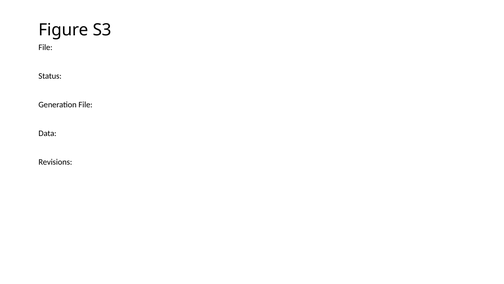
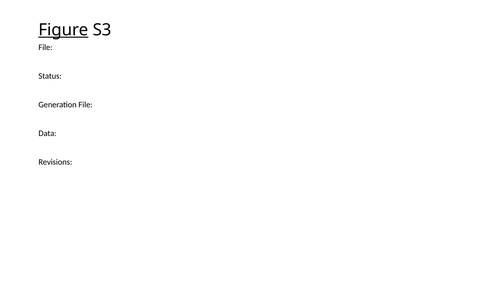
Figure underline: none -> present
